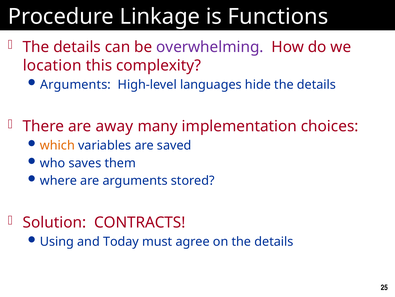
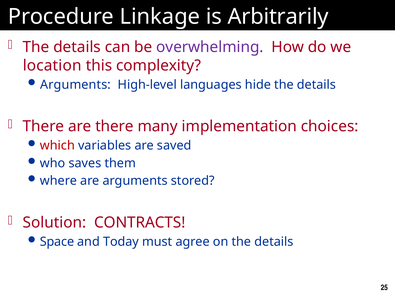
Functions: Functions -> Arbitrarily
are away: away -> there
which colour: orange -> red
Using: Using -> Space
